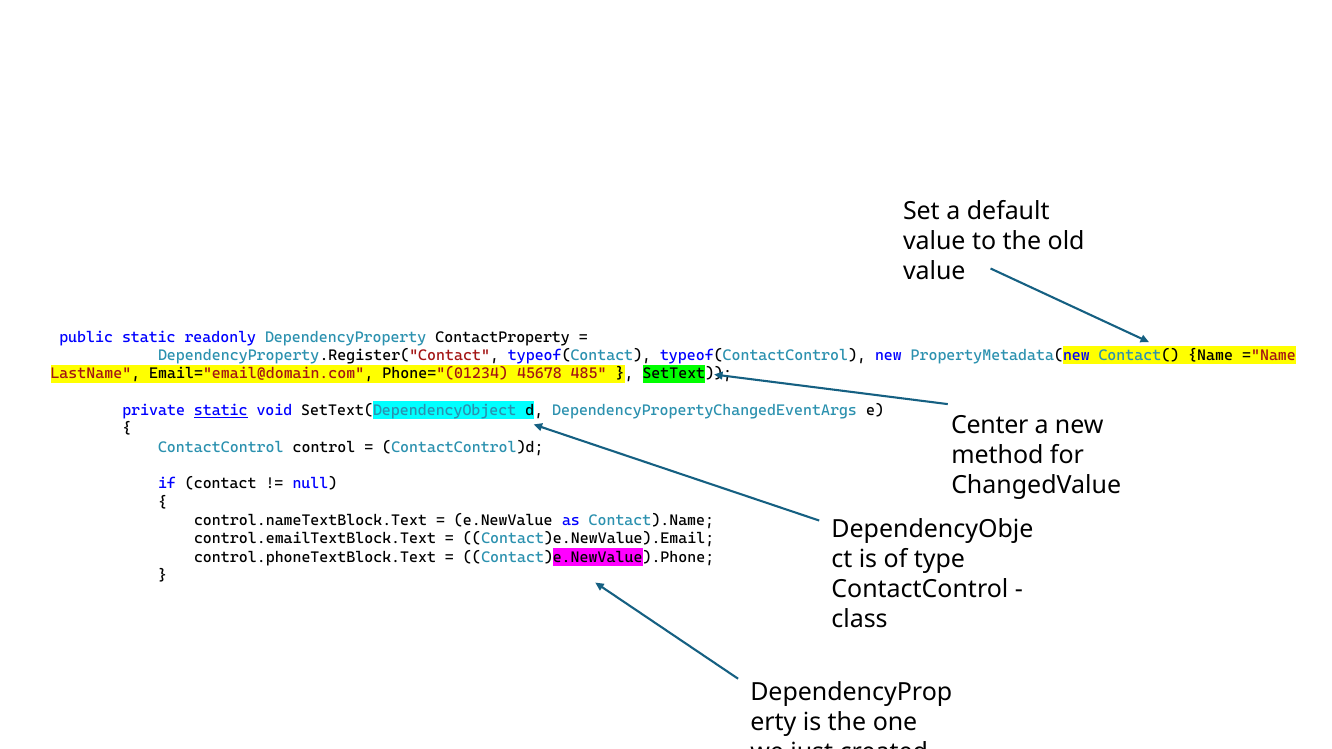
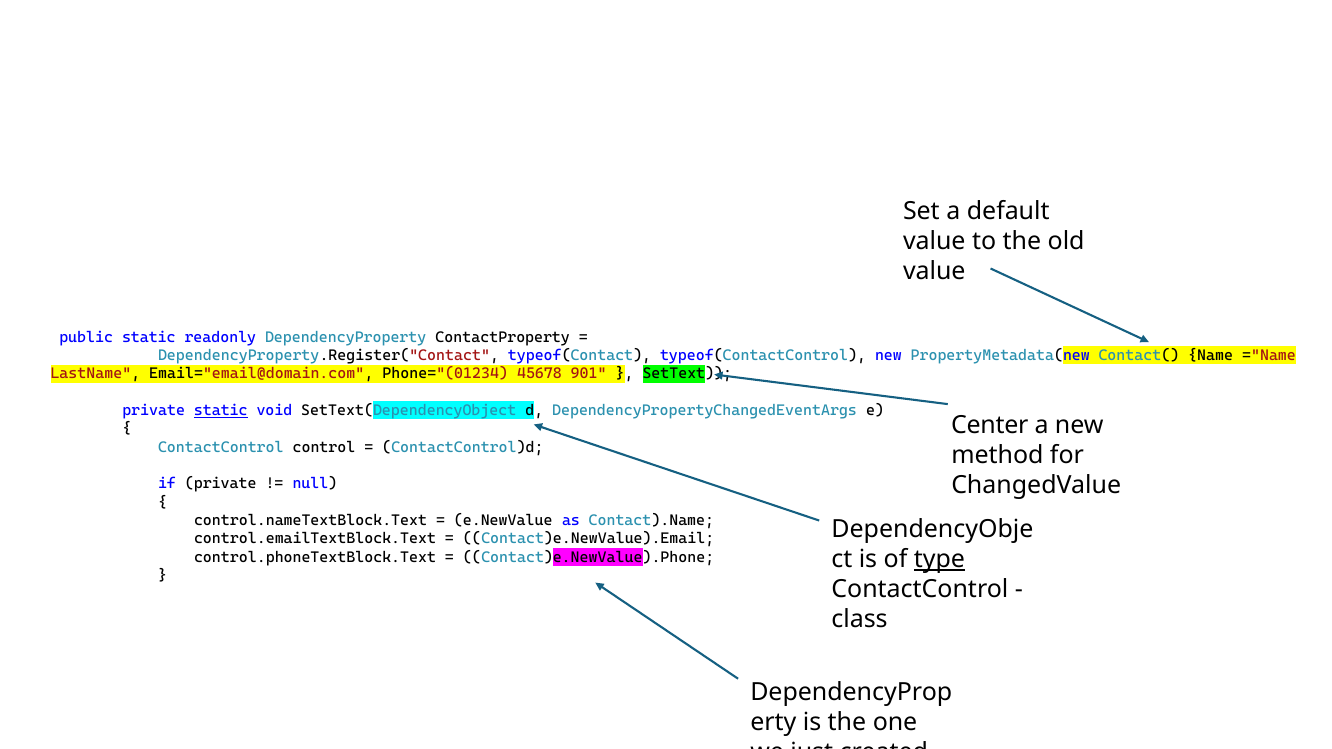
485: 485 -> 901
if contact: contact -> private
type at (939, 560) underline: none -> present
